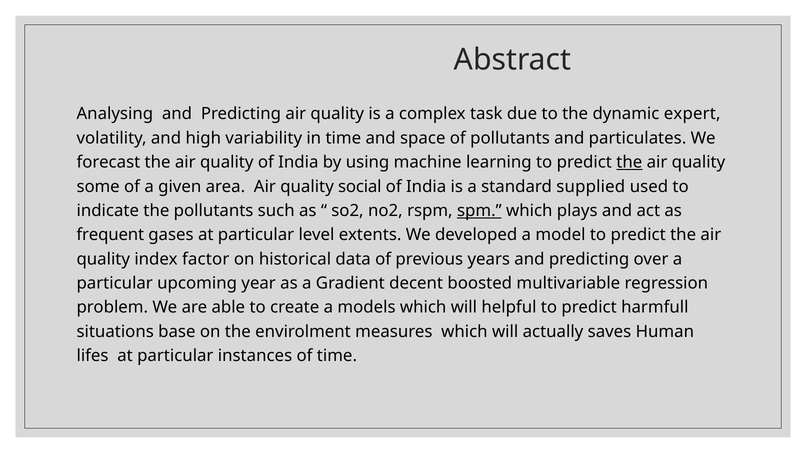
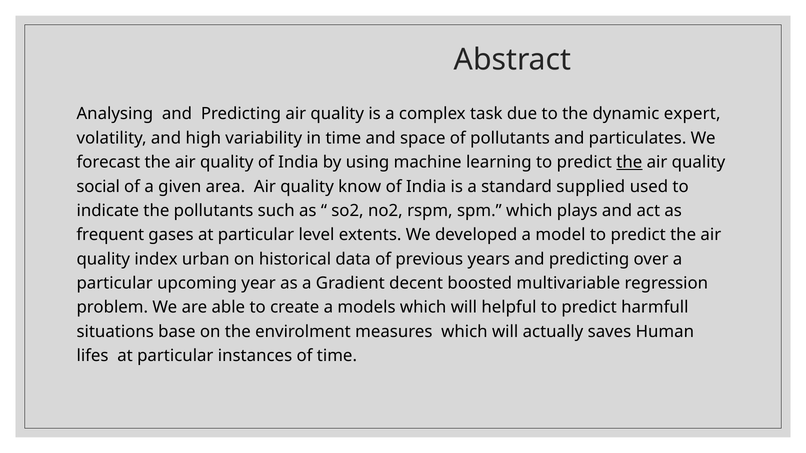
some: some -> social
social: social -> know
spm underline: present -> none
factor: factor -> urban
